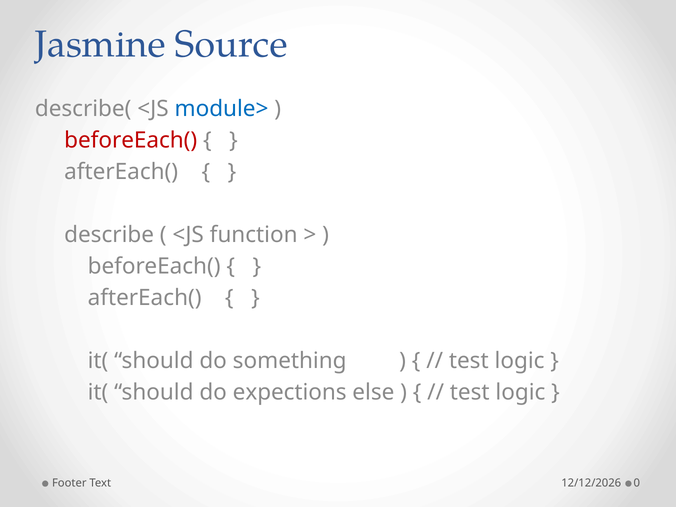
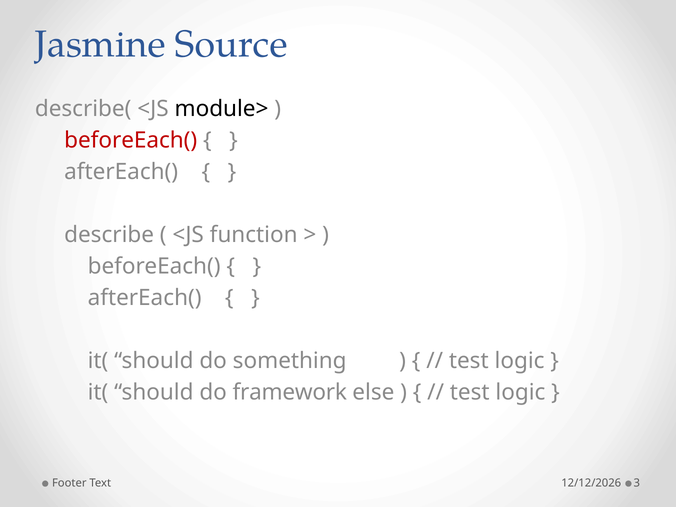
module> colour: blue -> black
expections: expections -> framework
0: 0 -> 3
